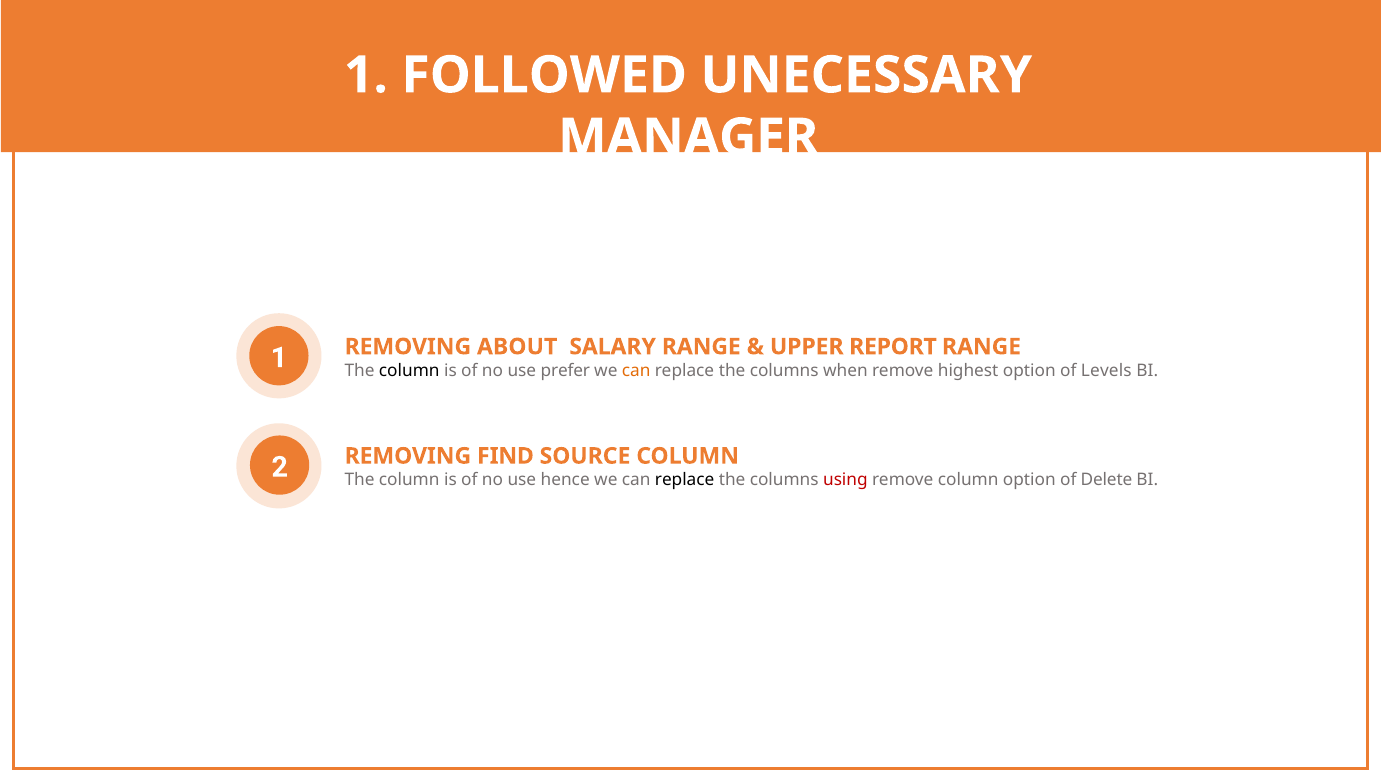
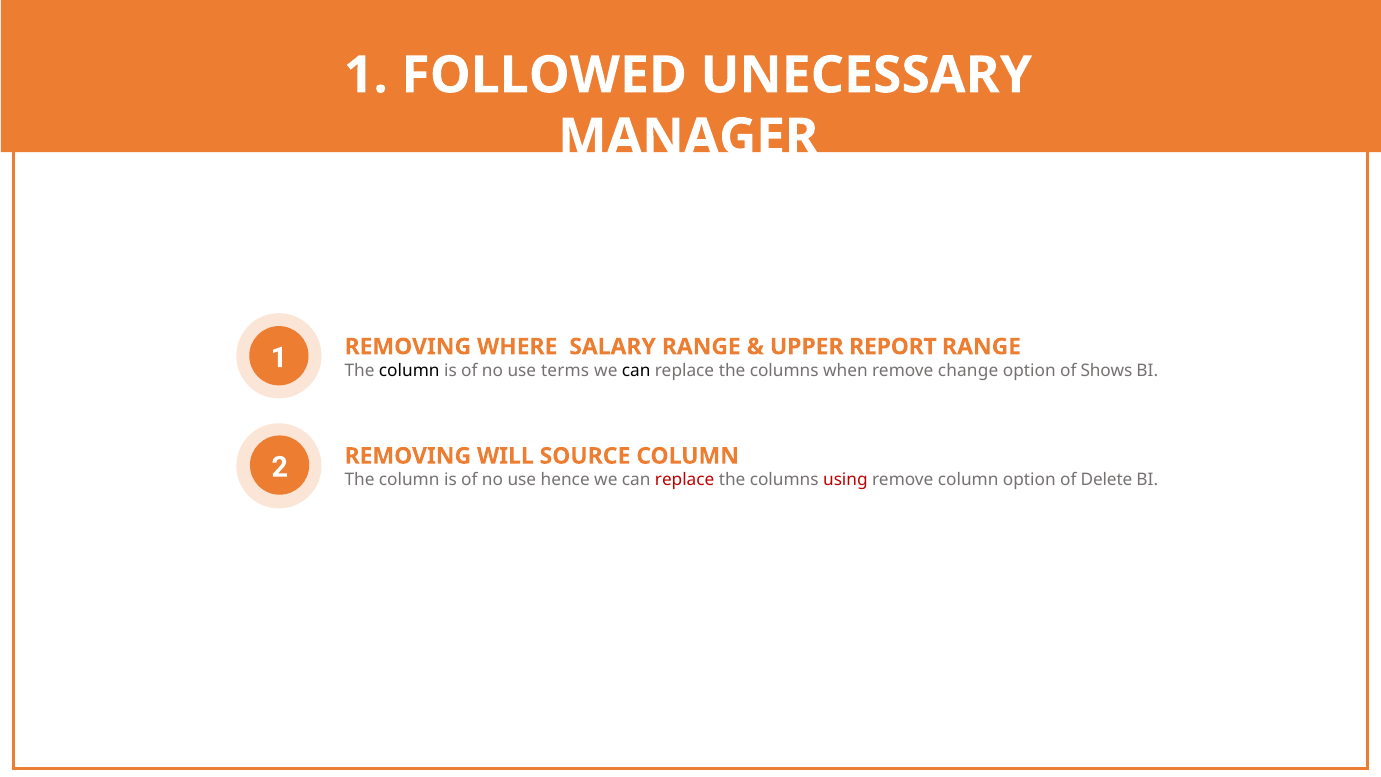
ABOUT: ABOUT -> WHERE
prefer: prefer -> terms
can at (636, 370) colour: orange -> black
highest: highest -> change
Levels: Levels -> Shows
FIND: FIND -> WILL
replace at (685, 480) colour: black -> red
